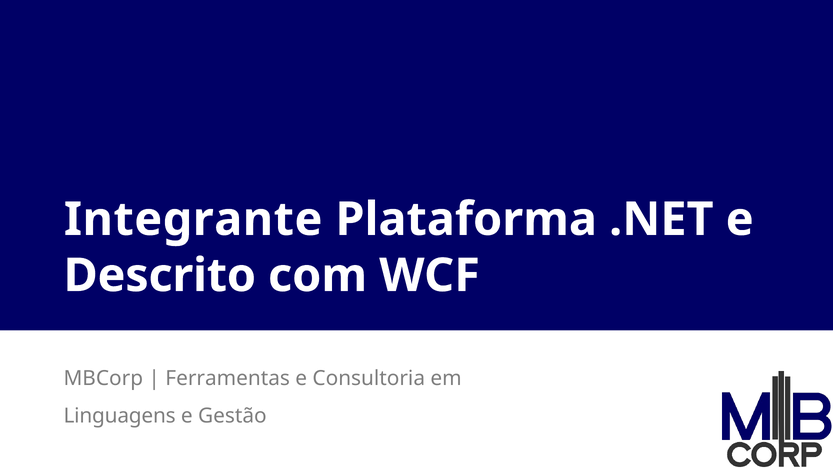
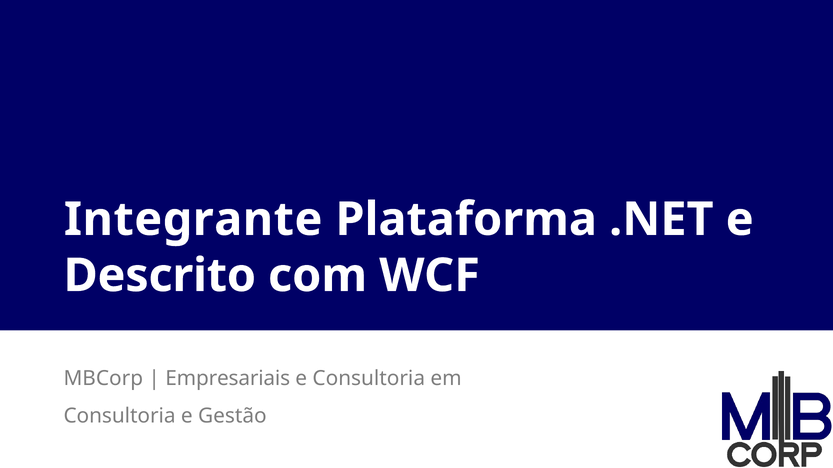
Ferramentas: Ferramentas -> Empresariais
Linguagens at (120, 416): Linguagens -> Consultoria
